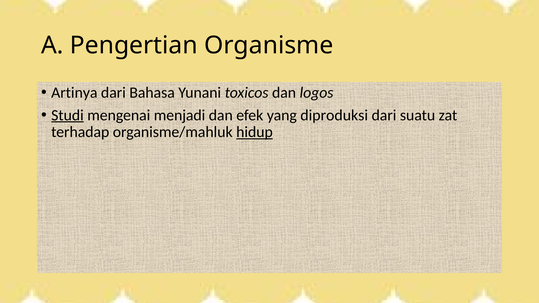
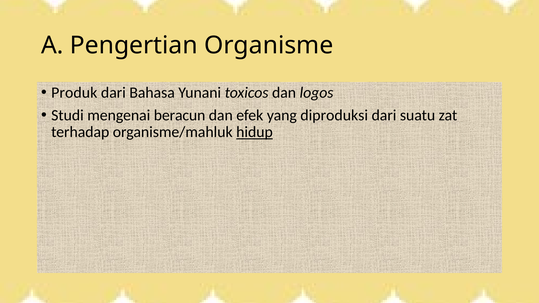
Artinya: Artinya -> Produk
Studi underline: present -> none
menjadi: menjadi -> beracun
